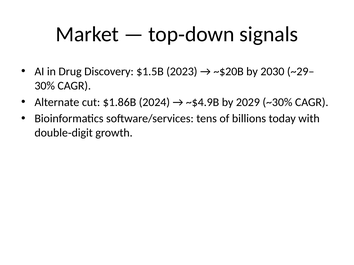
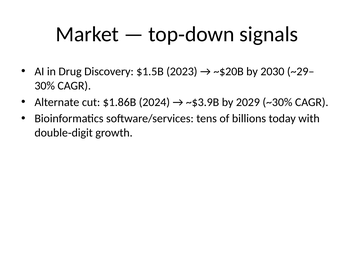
~$4.9B: ~$4.9B -> ~$3.9B
